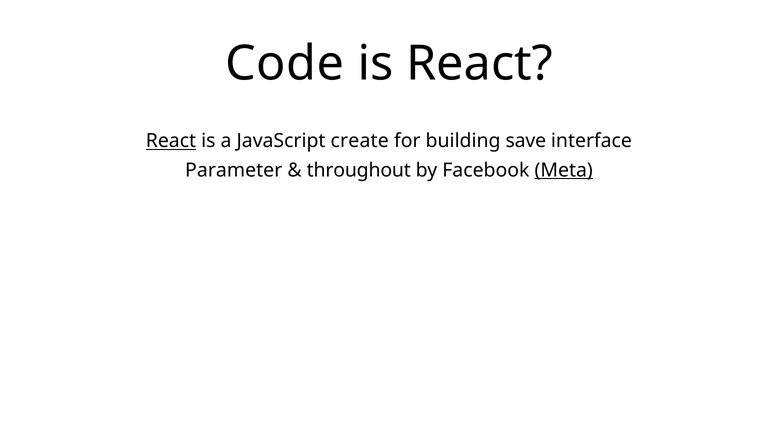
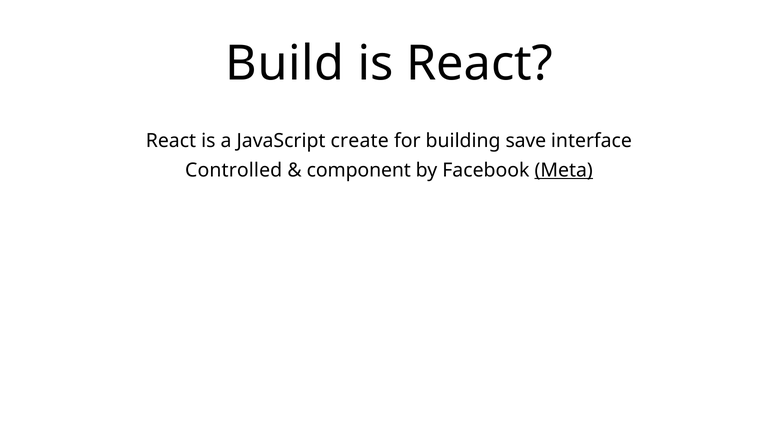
Code: Code -> Build
React at (171, 141) underline: present -> none
Parameter: Parameter -> Controlled
throughout: throughout -> component
